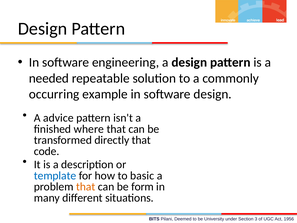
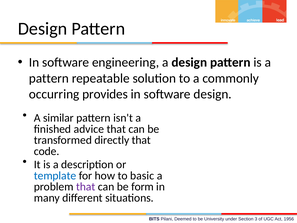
needed at (49, 78): needed -> pattern
example: example -> provides
advice: advice -> similar
where: where -> advice
that at (86, 187) colour: orange -> purple
